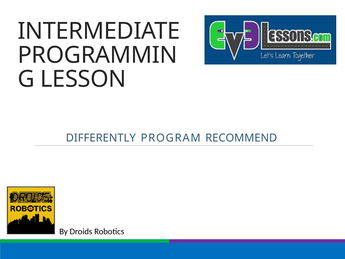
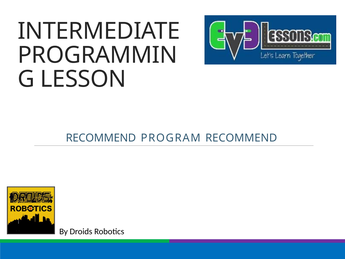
DIFFERENTLY at (101, 138): DIFFERENTLY -> RECOMMEND
